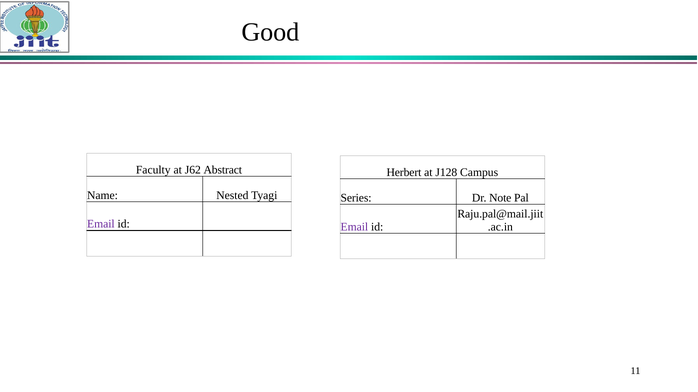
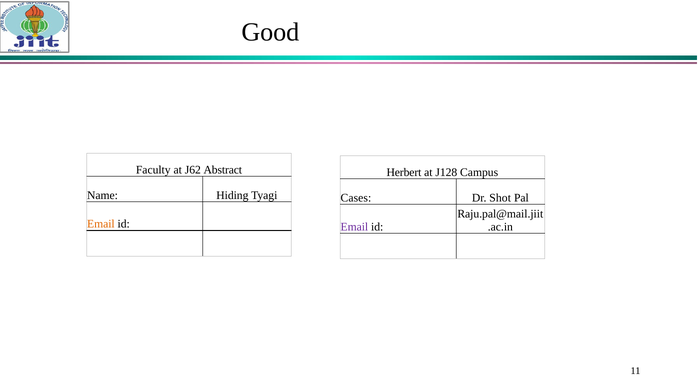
Nested: Nested -> Hiding
Series: Series -> Cases
Note: Note -> Shot
Email at (101, 224) colour: purple -> orange
